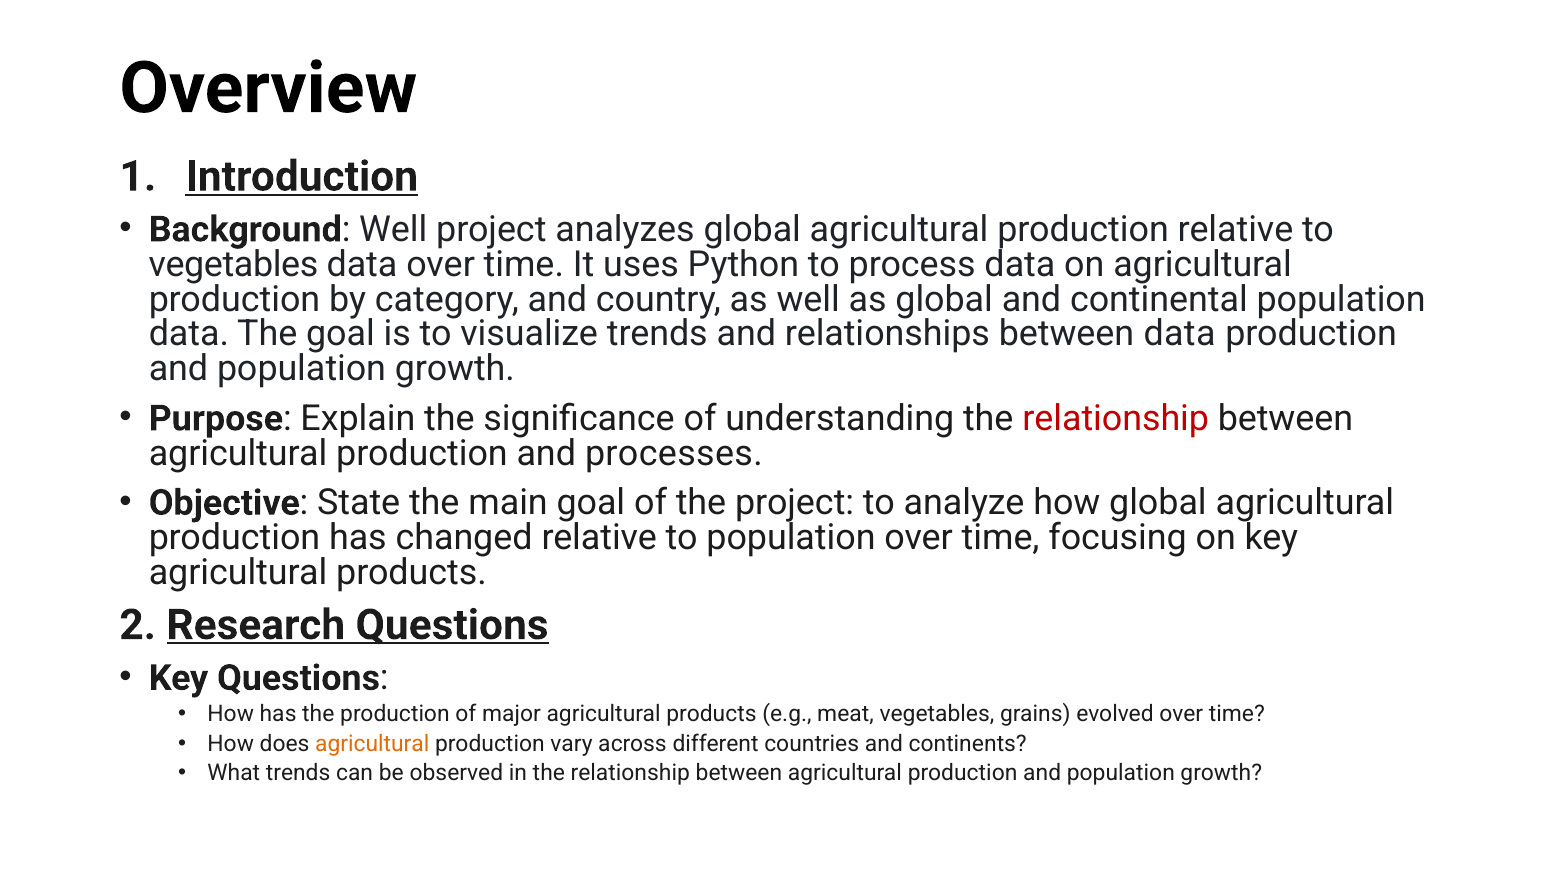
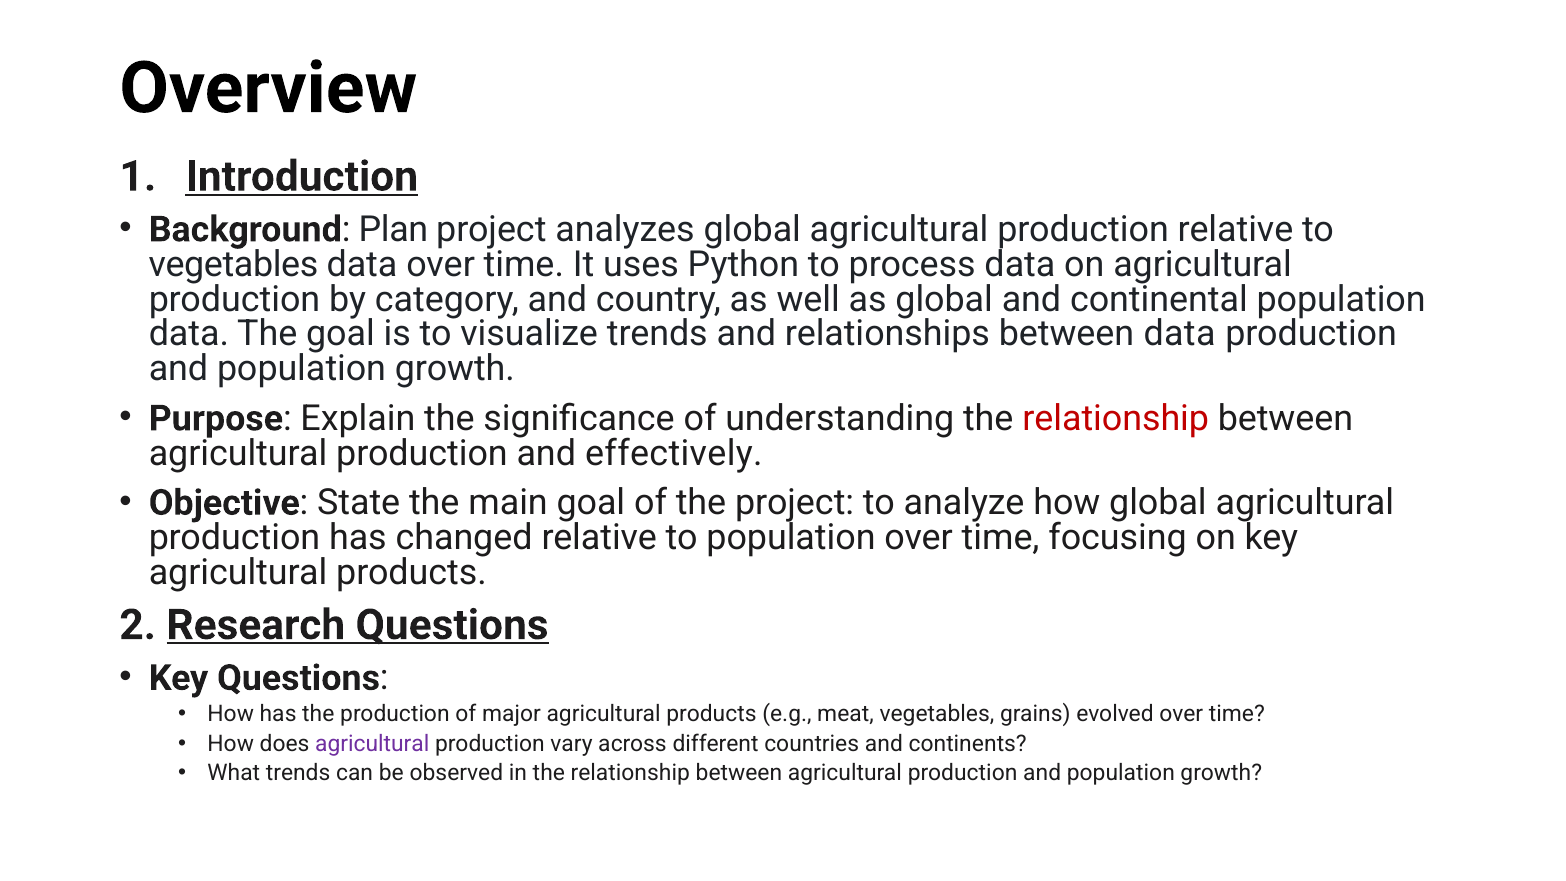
Background Well: Well -> Plan
processes: processes -> effectively
agricultural at (372, 744) colour: orange -> purple
